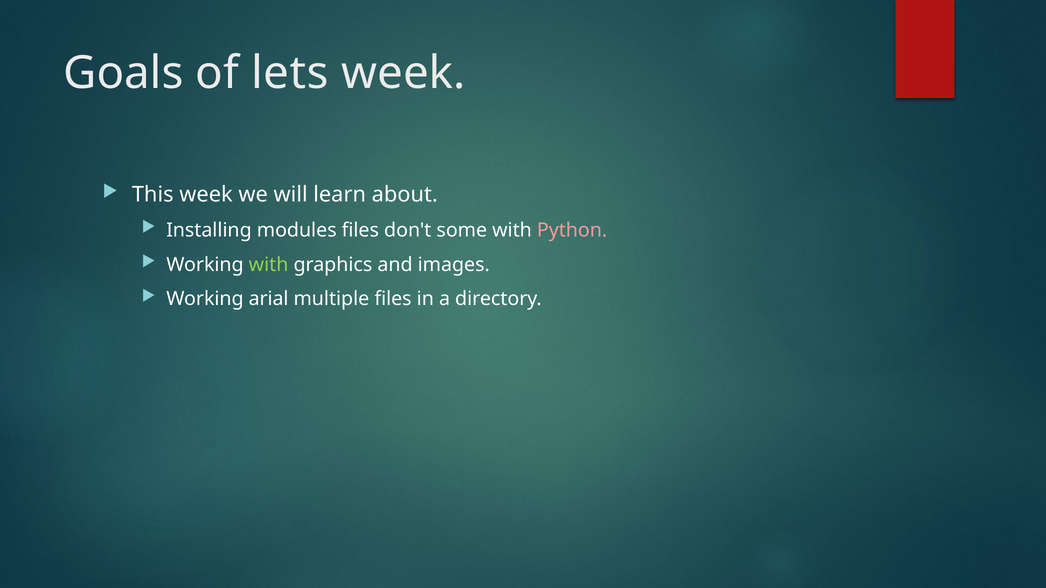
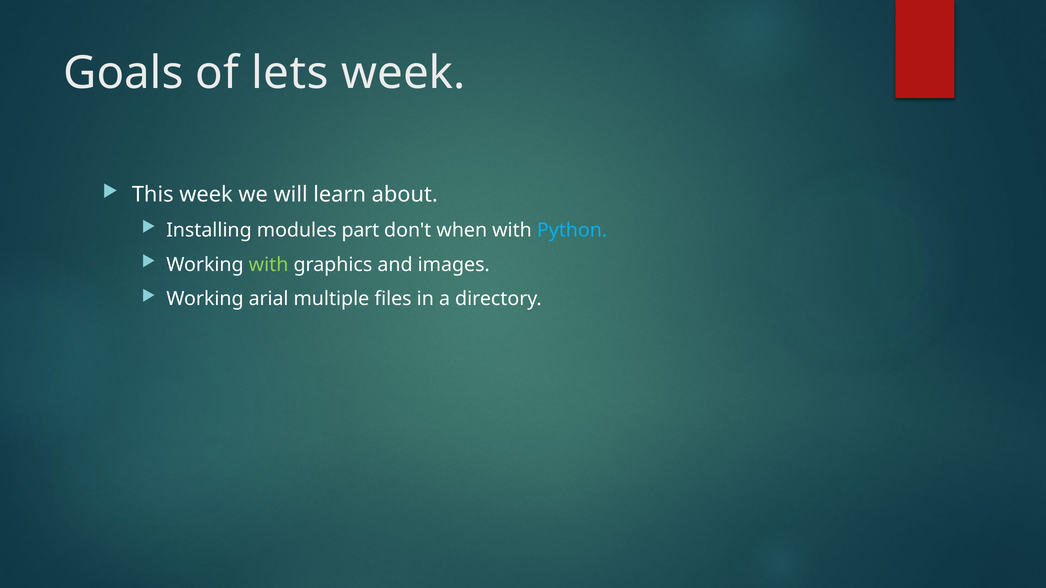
modules files: files -> part
some: some -> when
Python colour: pink -> light blue
